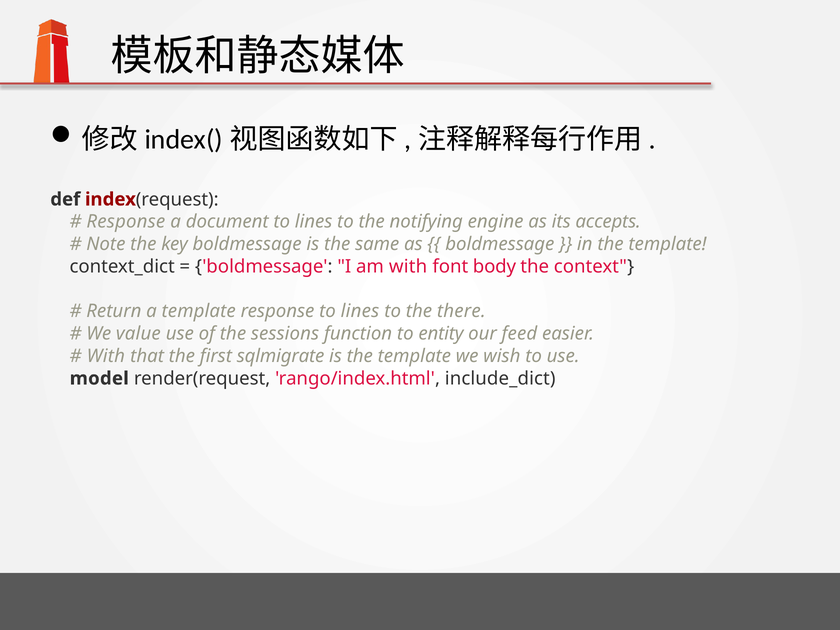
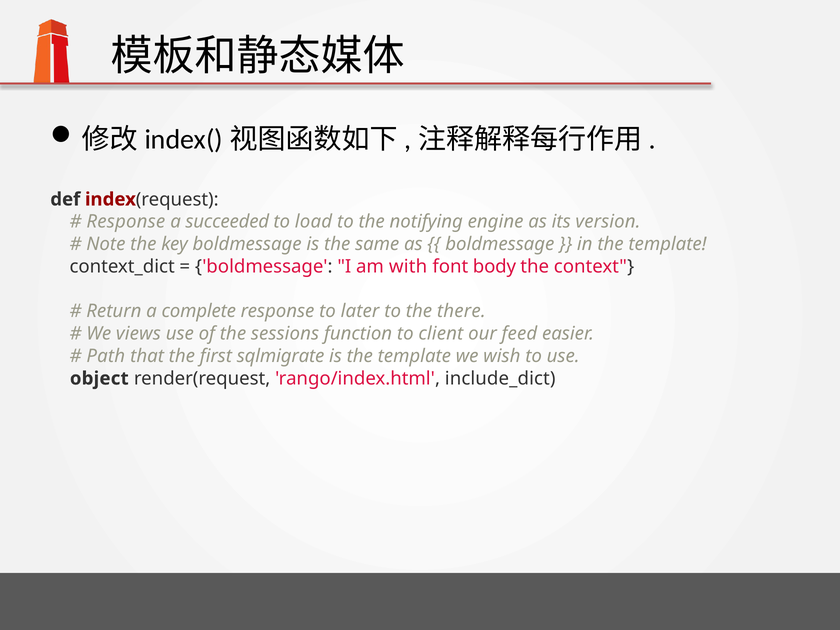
document: document -> succeeded
lines at (314, 222): lines -> load
accepts: accepts -> version
a template: template -> complete
response to lines: lines -> later
value: value -> views
entity: entity -> client
With at (106, 356): With -> Path
model: model -> object
